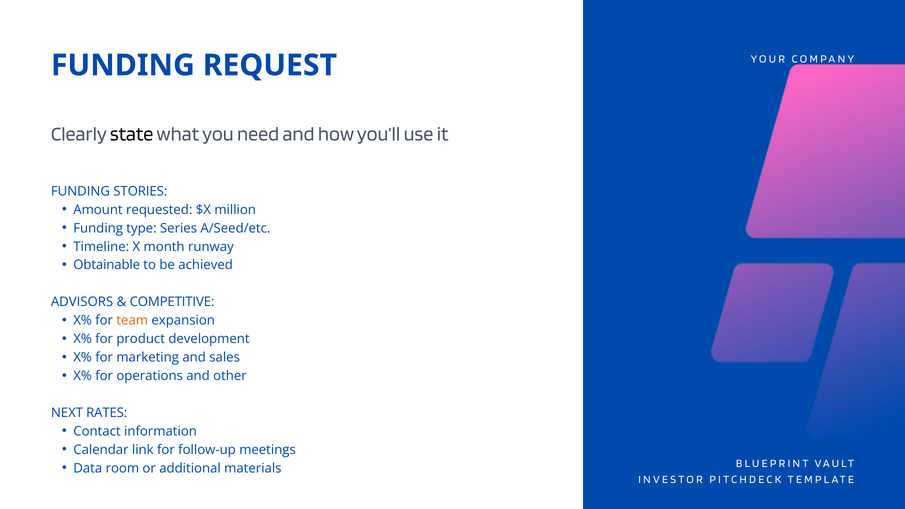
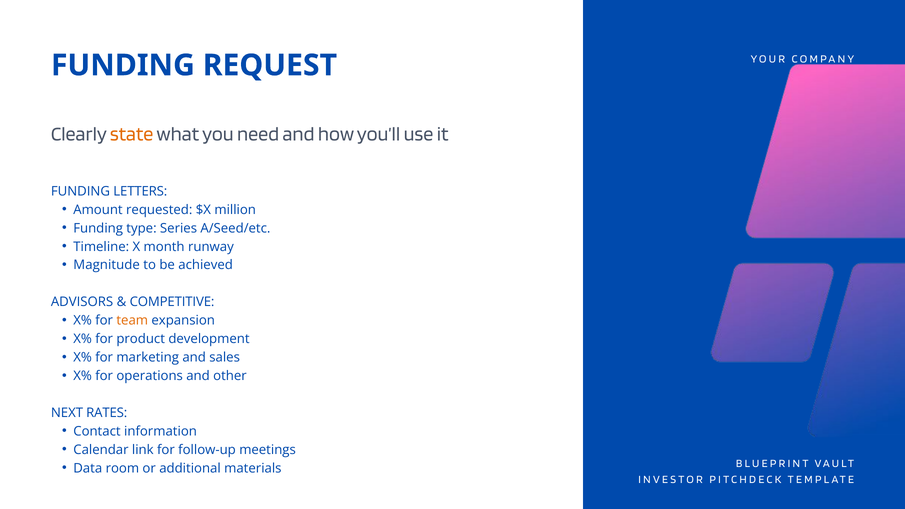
state colour: black -> orange
STORIES: STORIES -> LETTERS
Obtainable: Obtainable -> Magnitude
